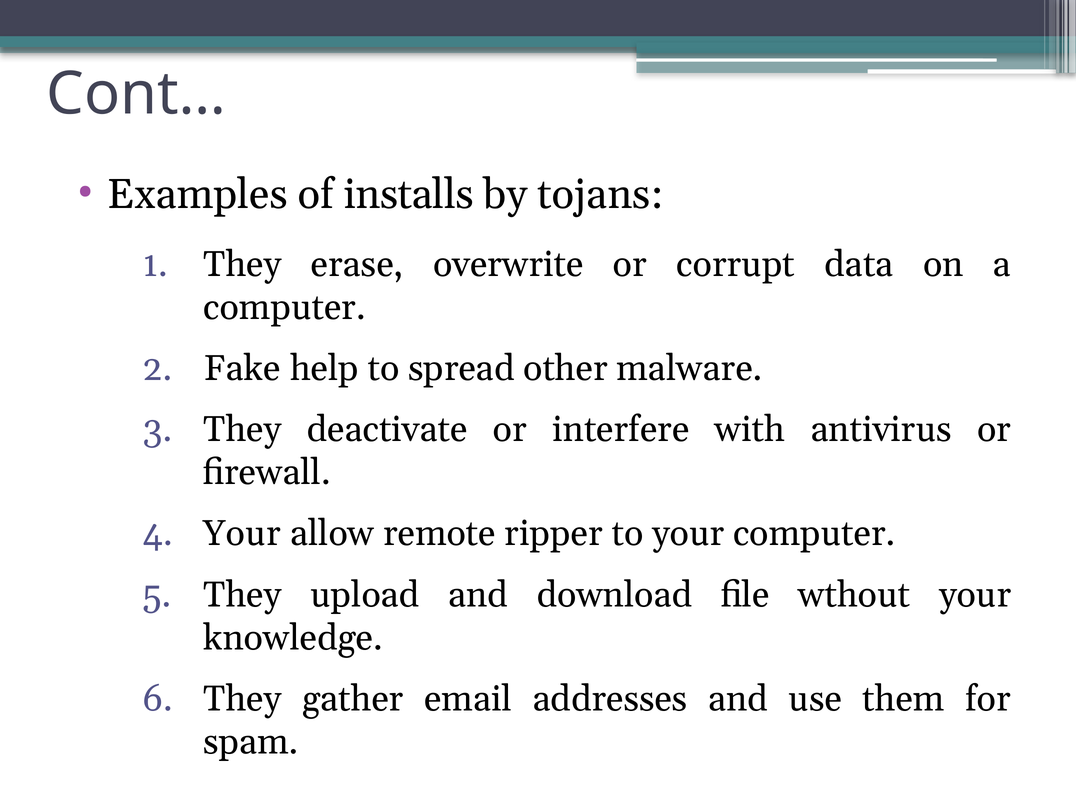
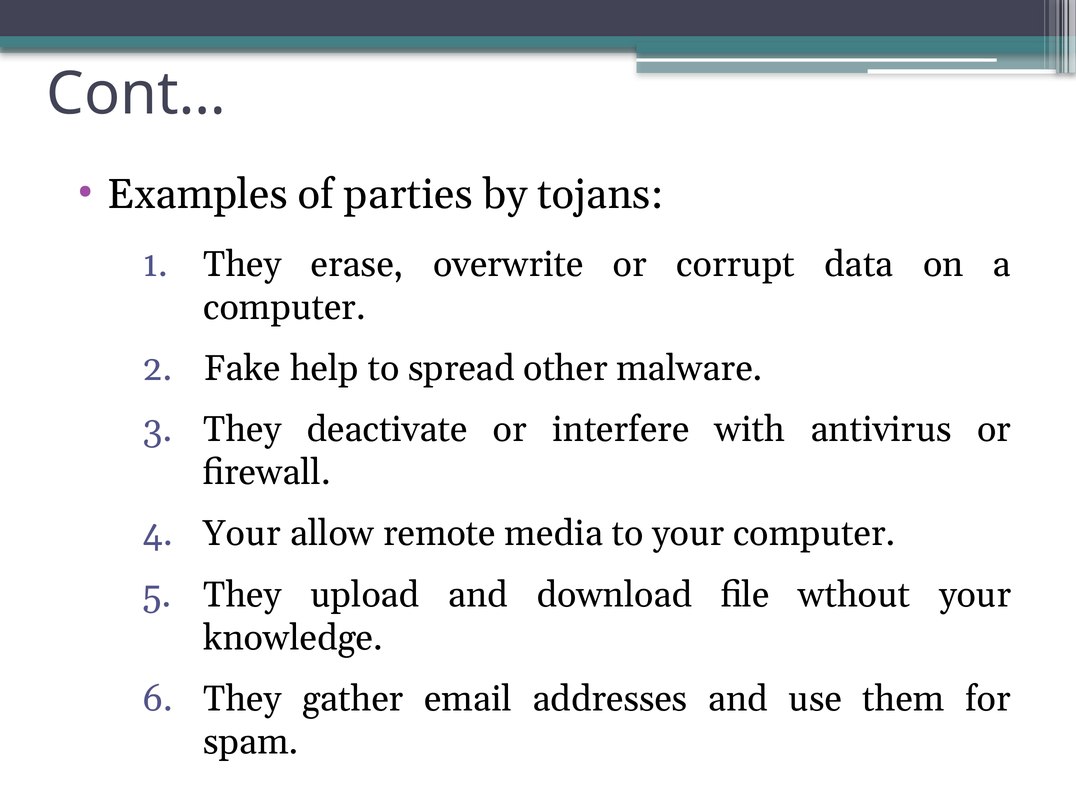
installs: installs -> parties
ripper: ripper -> media
